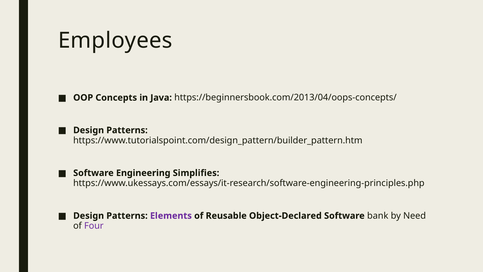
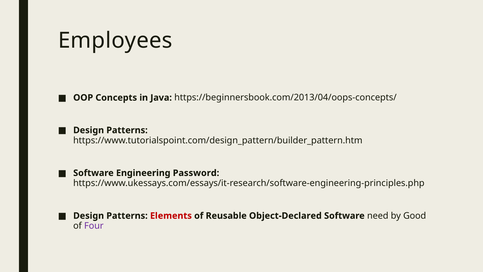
Simplifies: Simplifies -> Password
Elements colour: purple -> red
bank: bank -> need
Need: Need -> Good
